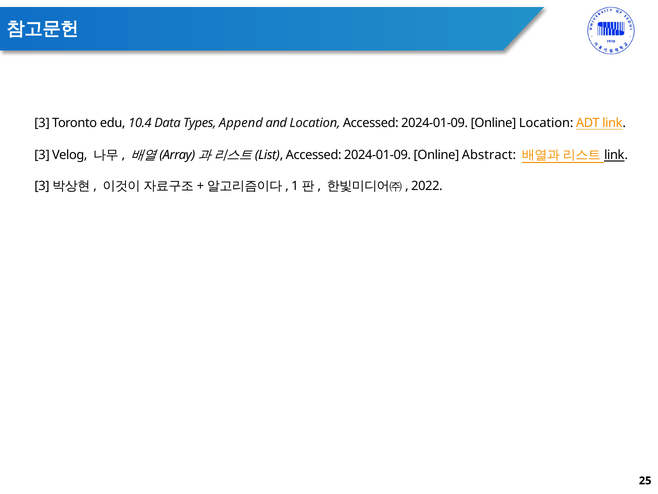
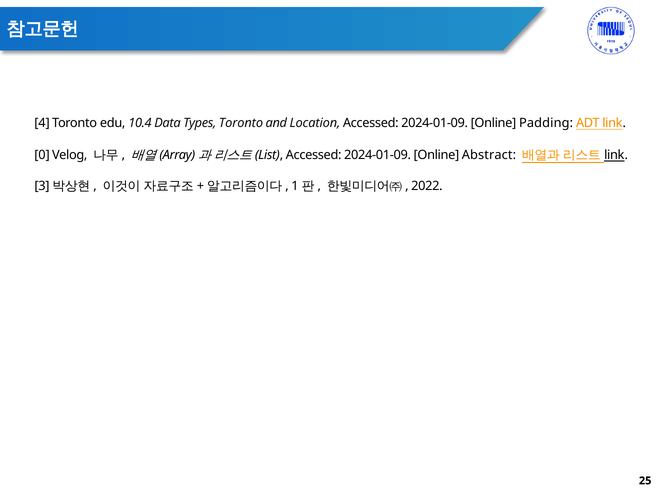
3 at (42, 123): 3 -> 4
Types Append: Append -> Toronto
Online Location: Location -> Padding
3 at (42, 155): 3 -> 0
